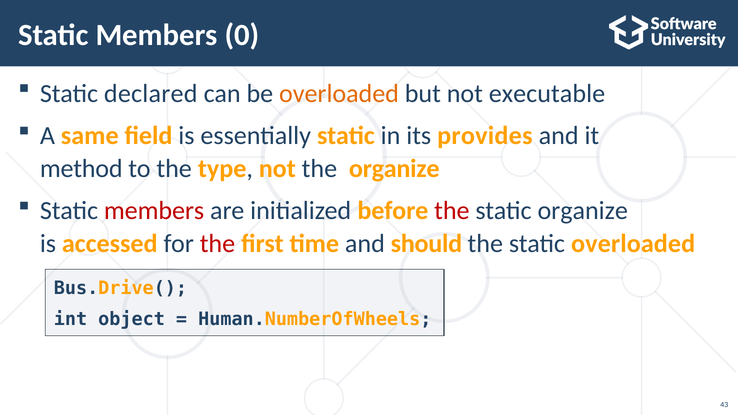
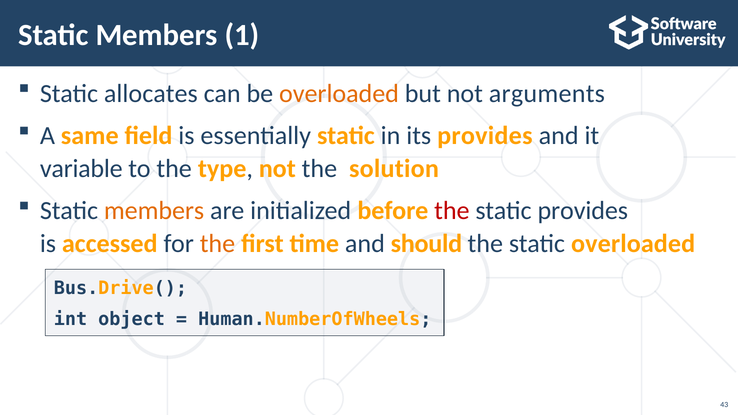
0: 0 -> 1
declared: declared -> allocates
executable: executable -> arguments
method: method -> variable
the organize: organize -> solution
members at (154, 211) colour: red -> orange
static organize: organize -> provides
the at (217, 244) colour: red -> orange
